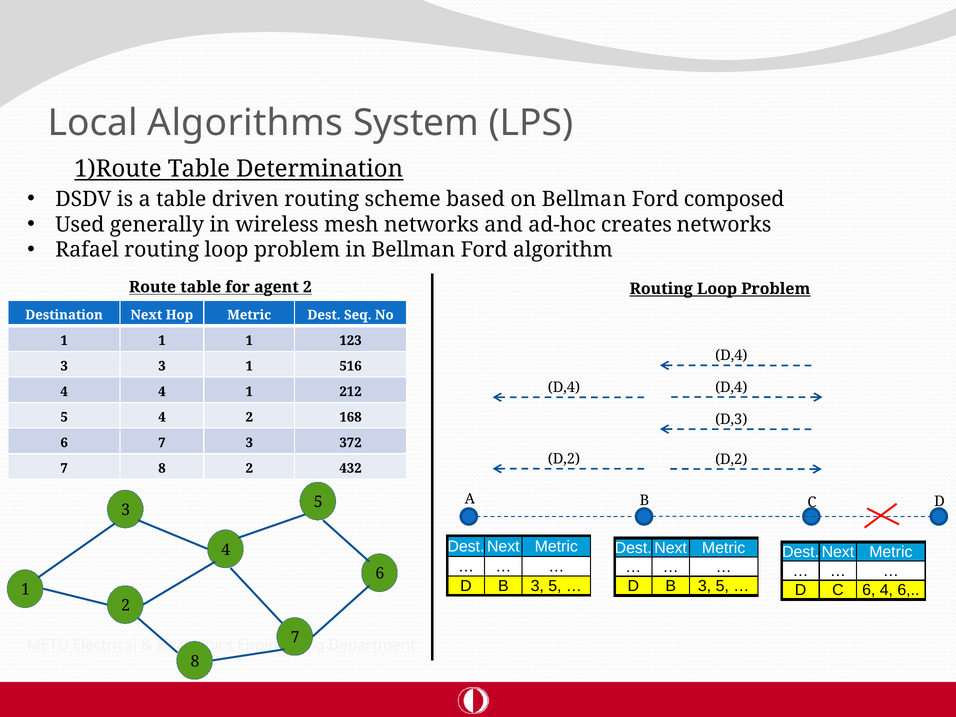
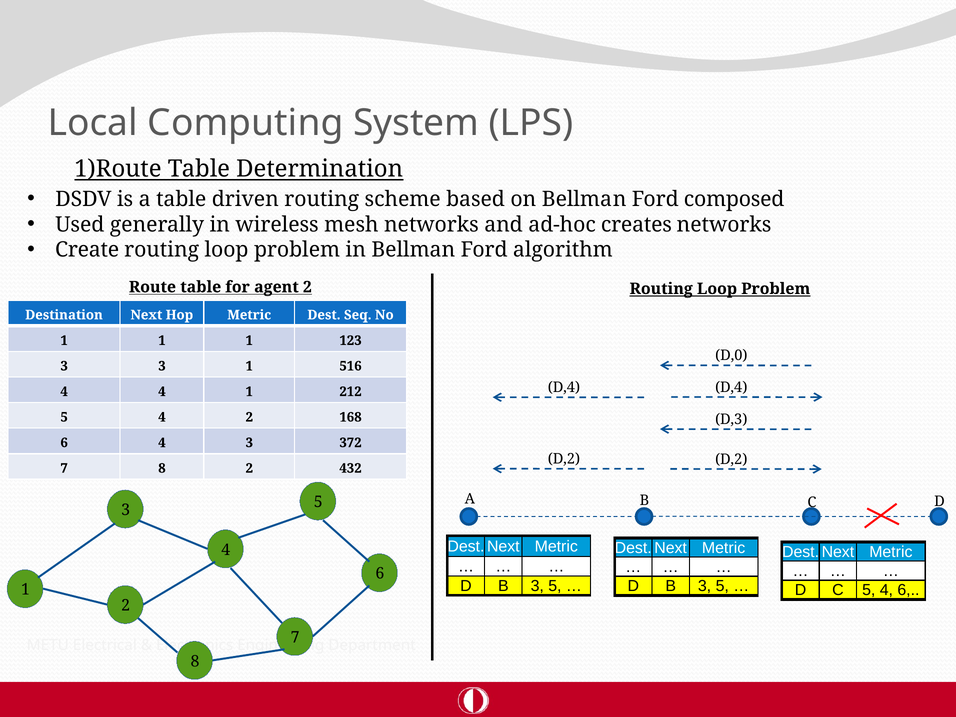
Algorithms: Algorithms -> Computing
Rafael: Rafael -> Create
D,4 at (731, 356): D,4 -> D,0
6 7: 7 -> 4
C 6: 6 -> 5
